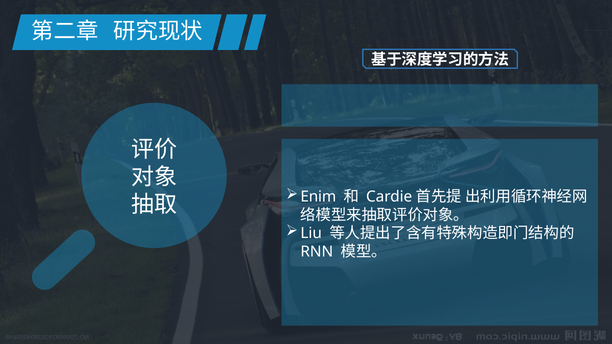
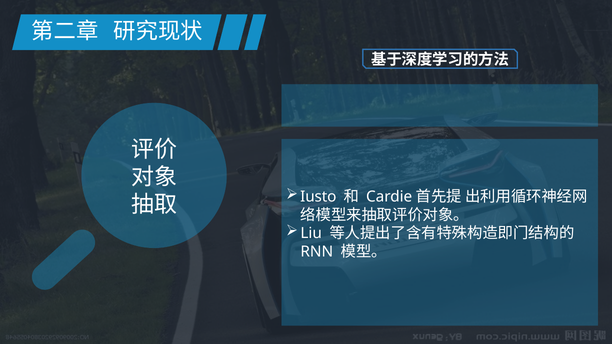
Enim: Enim -> Iusto
